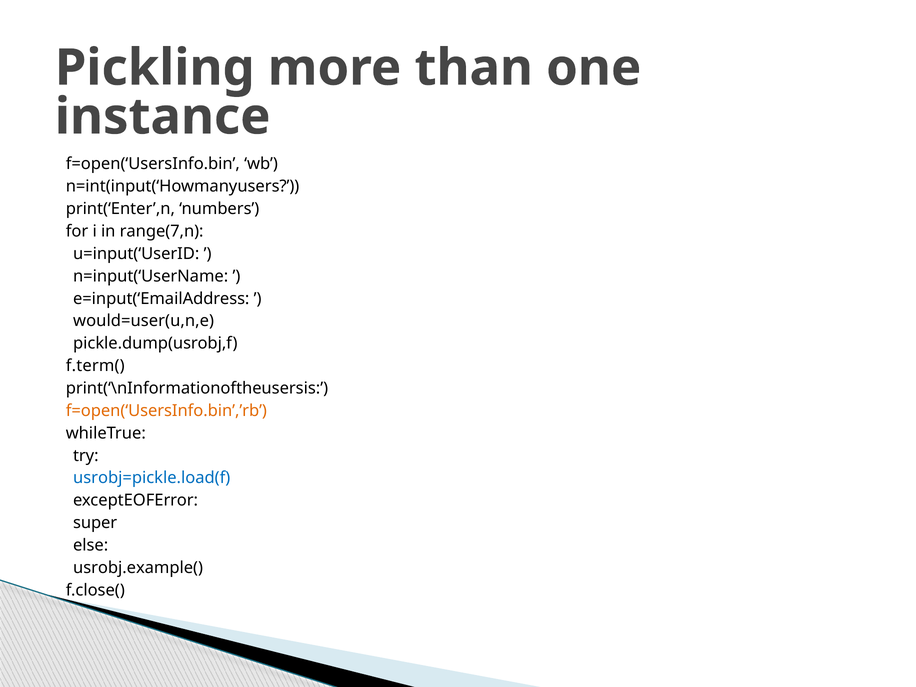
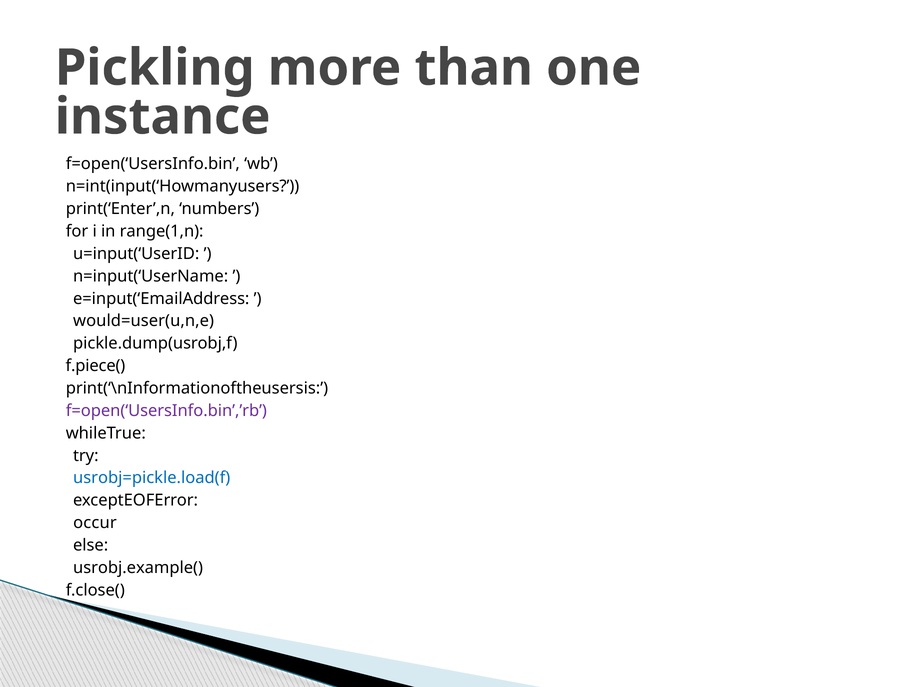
range(7,n: range(7,n -> range(1,n
f.term(: f.term( -> f.piece(
f=open(‘UsersInfo.bin’,’rb colour: orange -> purple
super: super -> occur
